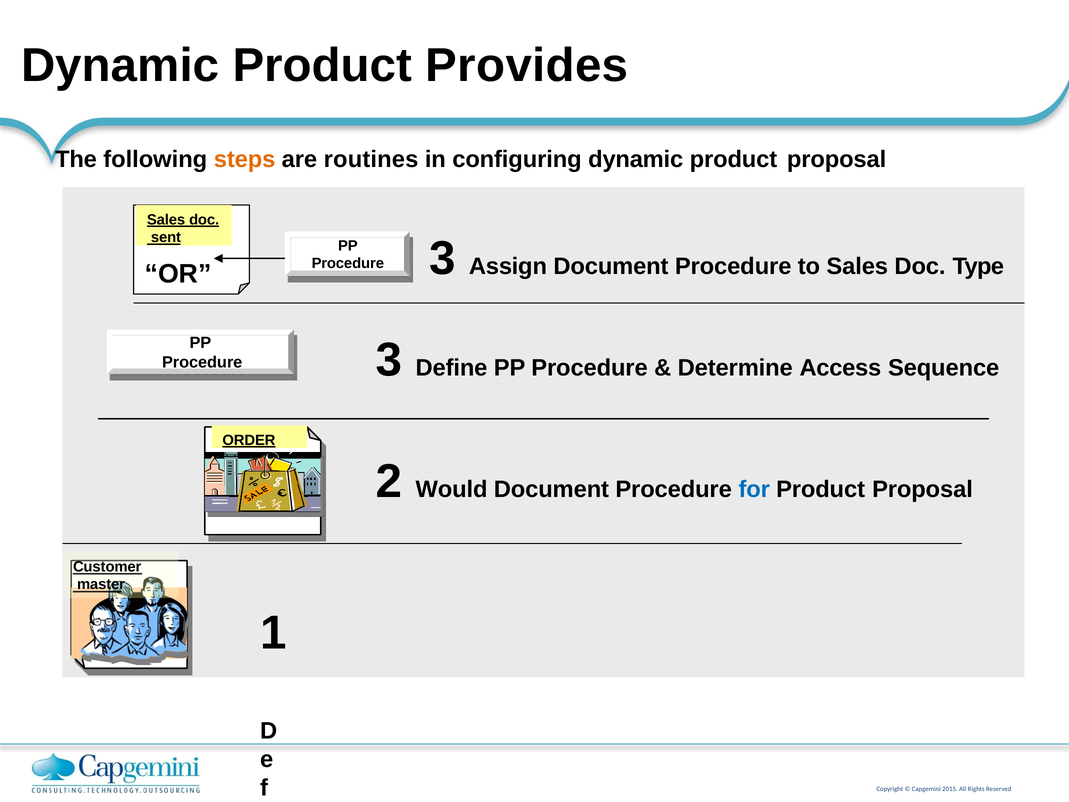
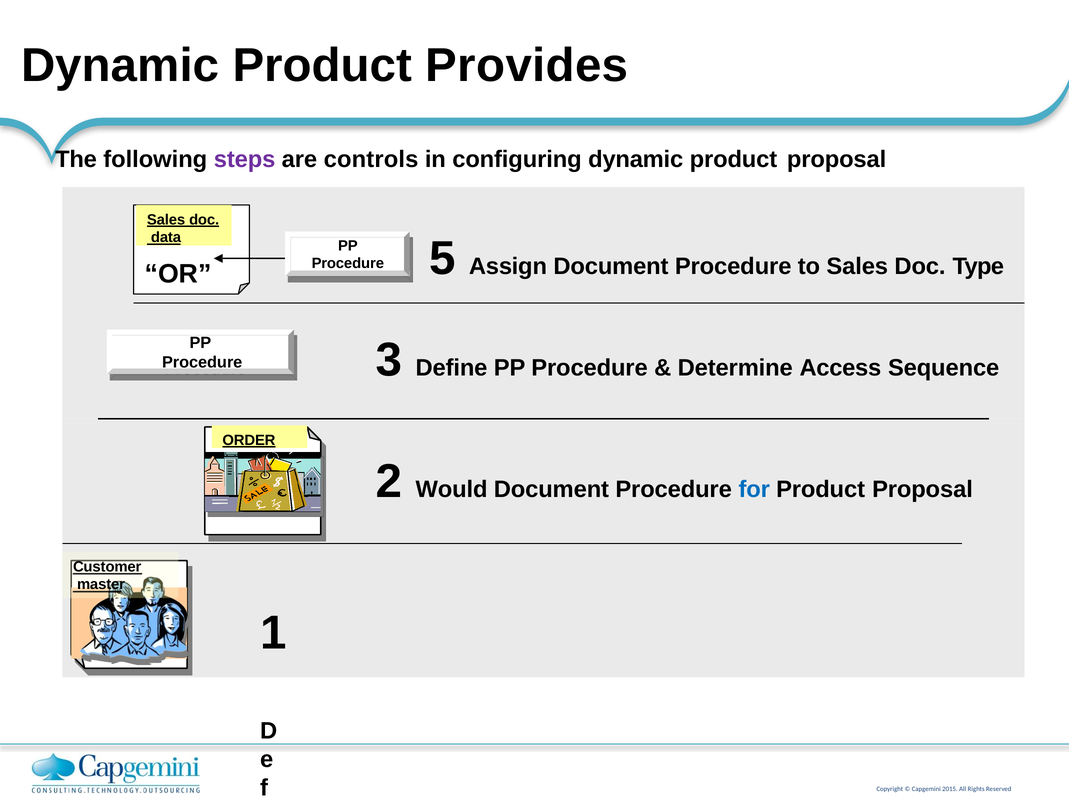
steps colour: orange -> purple
routines: routines -> controls
sent: sent -> data
OR 3: 3 -> 5
